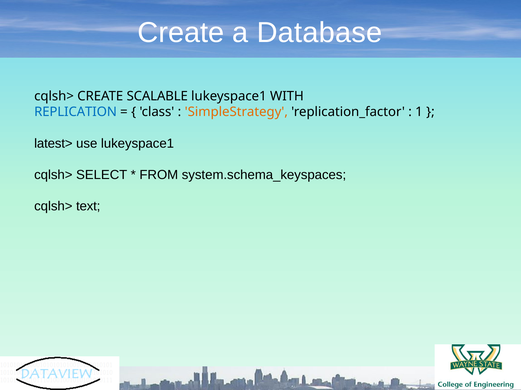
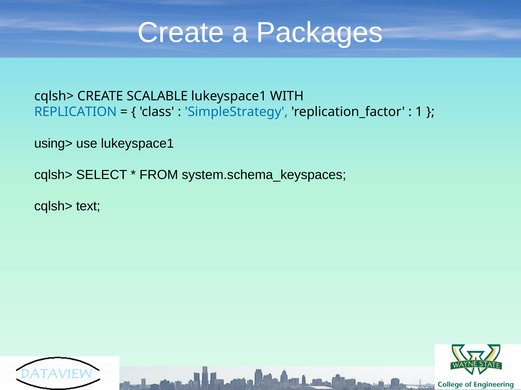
Database: Database -> Packages
SimpleStrategy colour: orange -> blue
latest>: latest> -> using>
